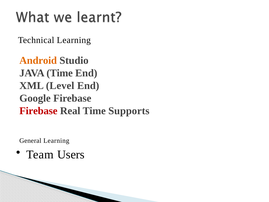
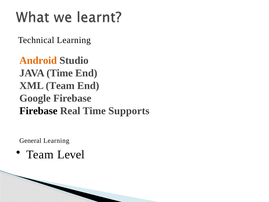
XML Level: Level -> Team
Firebase at (38, 111) colour: red -> black
Users: Users -> Level
